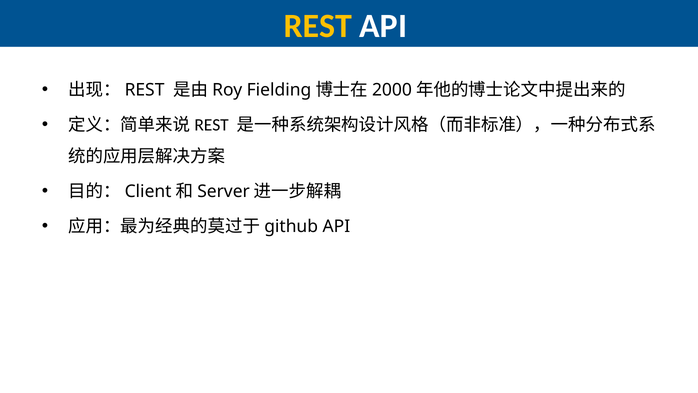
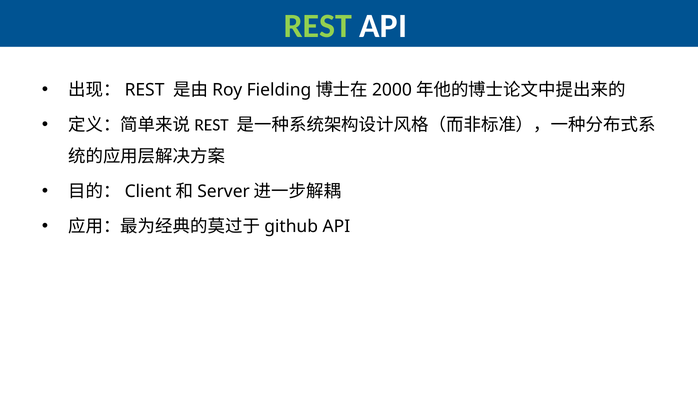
REST colour: yellow -> light green
